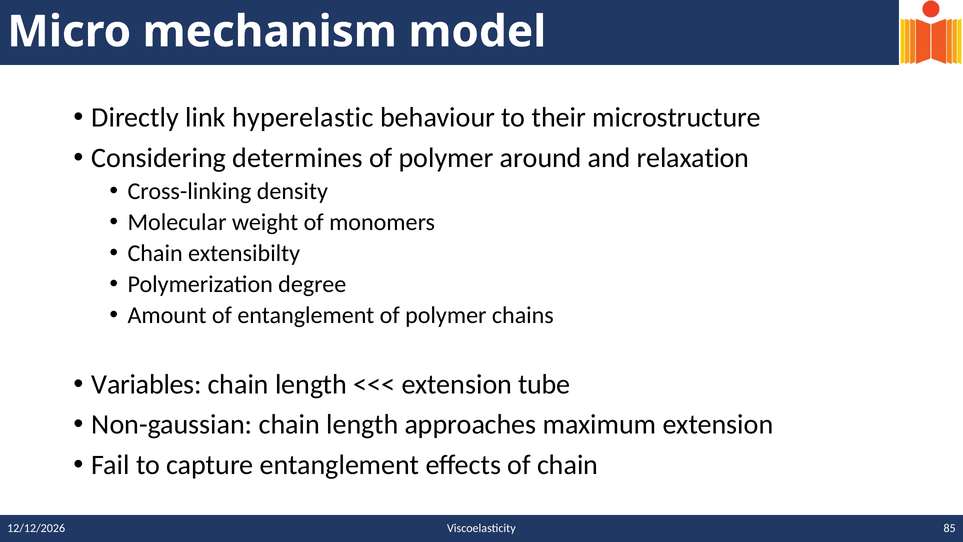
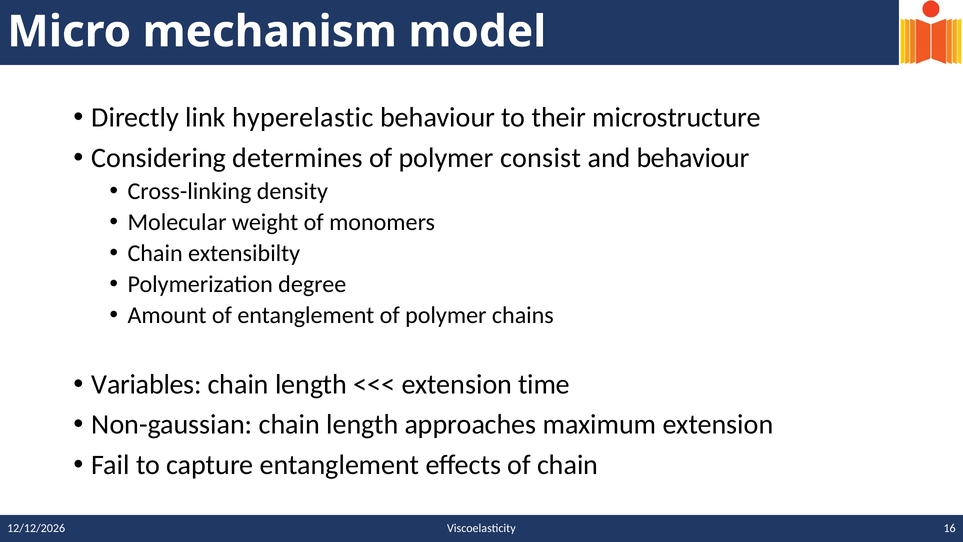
around: around -> consist
and relaxation: relaxation -> behaviour
tube: tube -> time
85: 85 -> 16
